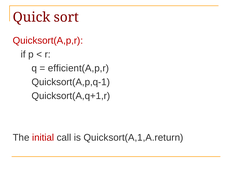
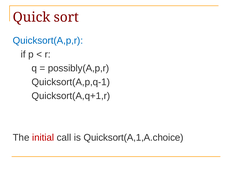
Quicksort(A,p,r colour: red -> blue
efficient(A,p,r: efficient(A,p,r -> possibly(A,p,r
Quicksort(A,1,A.return: Quicksort(A,1,A.return -> Quicksort(A,1,A.choice
